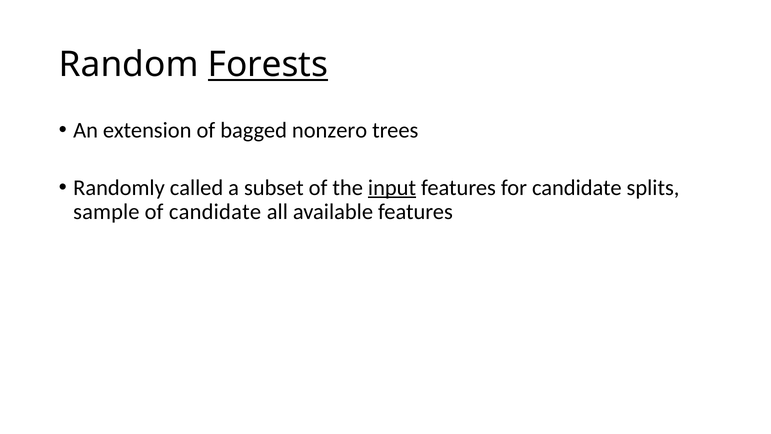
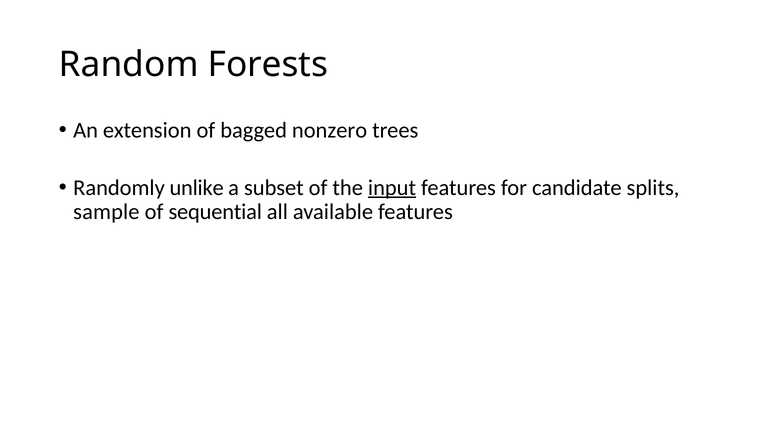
Forests underline: present -> none
called: called -> unlike
of candidate: candidate -> sequential
